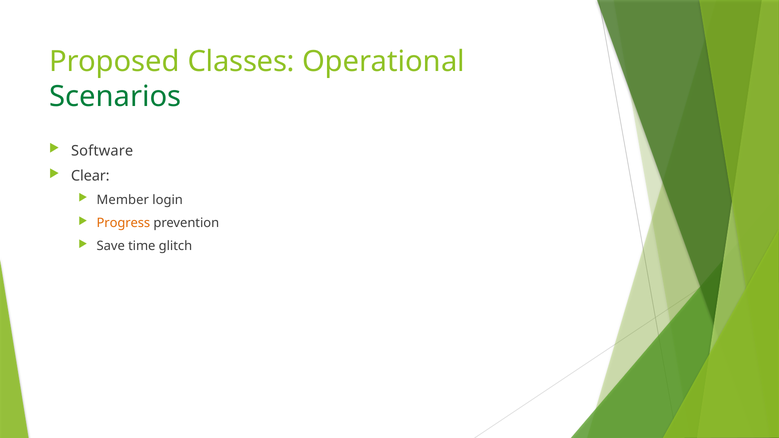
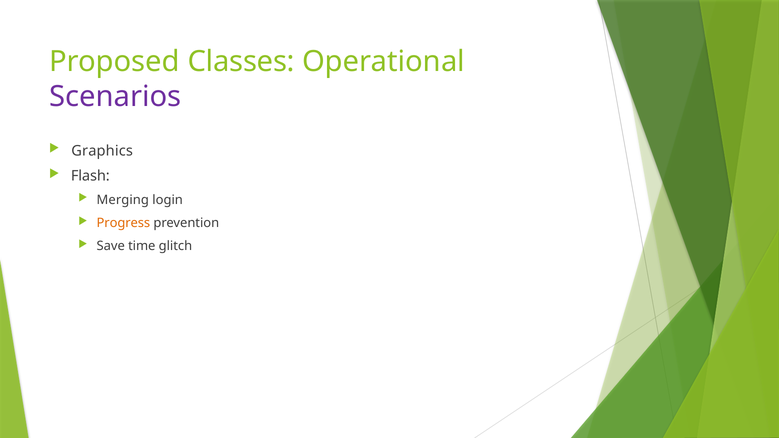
Scenarios colour: green -> purple
Software: Software -> Graphics
Clear: Clear -> Flash
Member: Member -> Merging
